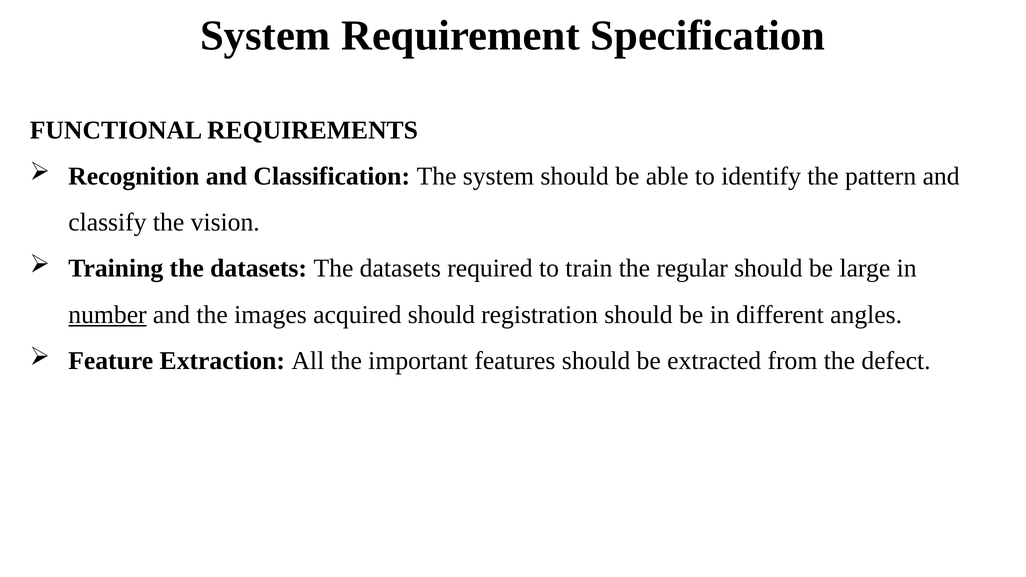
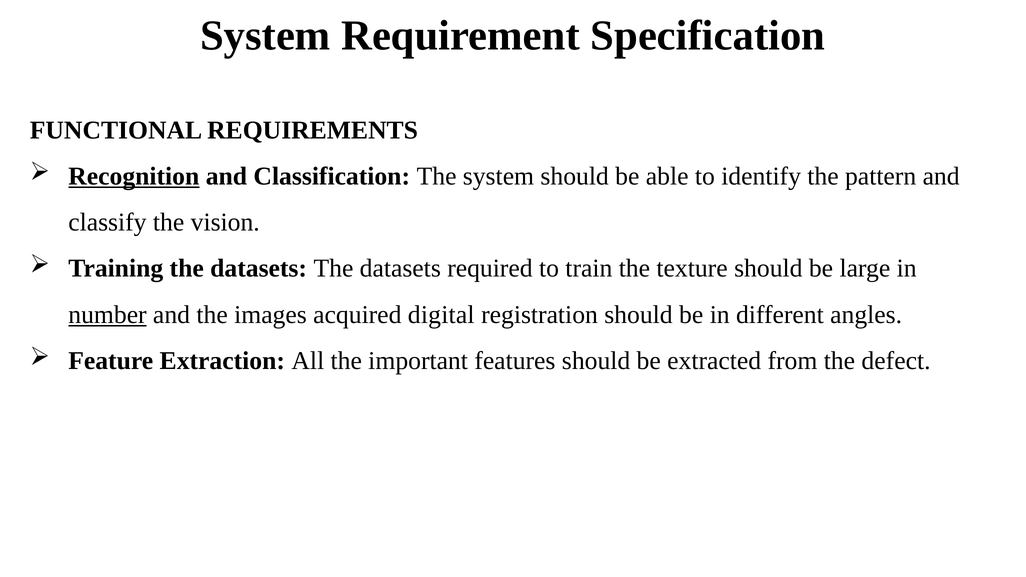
Recognition underline: none -> present
regular: regular -> texture
acquired should: should -> digital
